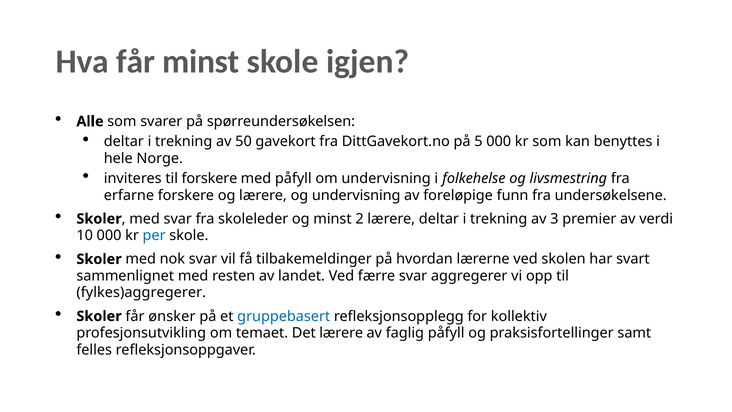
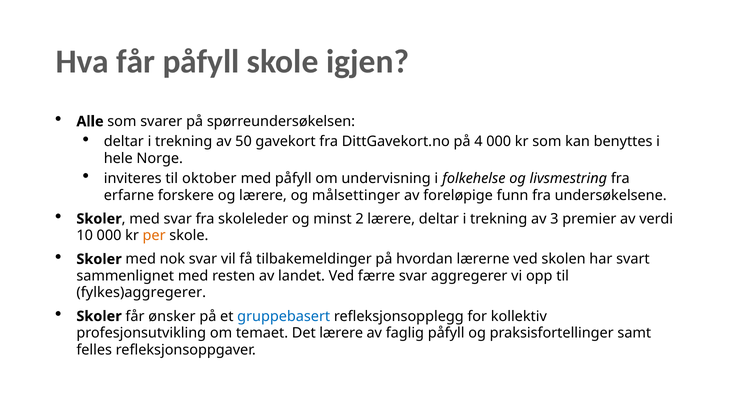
får minst: minst -> påfyll
5: 5 -> 4
til forskere: forskere -> oktober
og undervisning: undervisning -> målsettinger
per colour: blue -> orange
